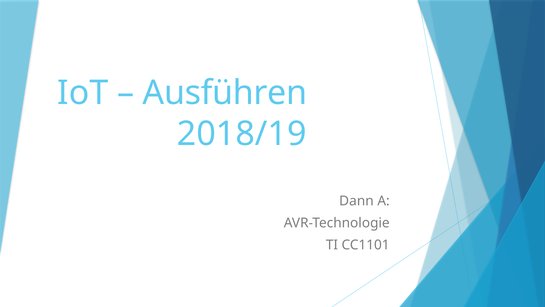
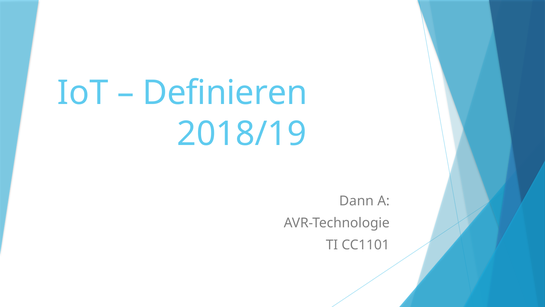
Ausführen: Ausführen -> Definieren
